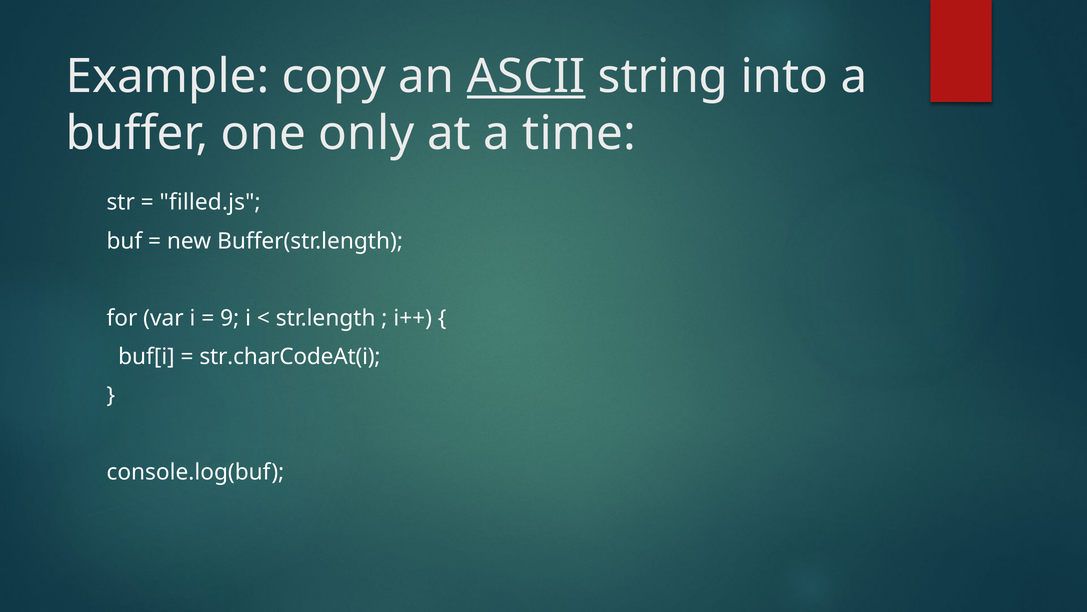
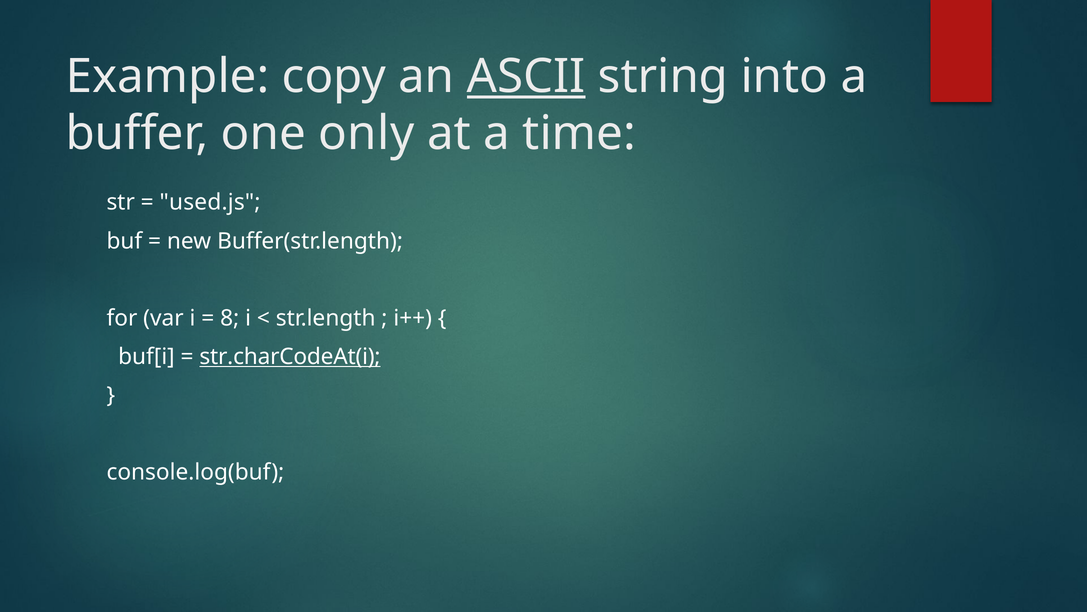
filled.js: filled.js -> used.js
9: 9 -> 8
str.charCodeAt(i underline: none -> present
